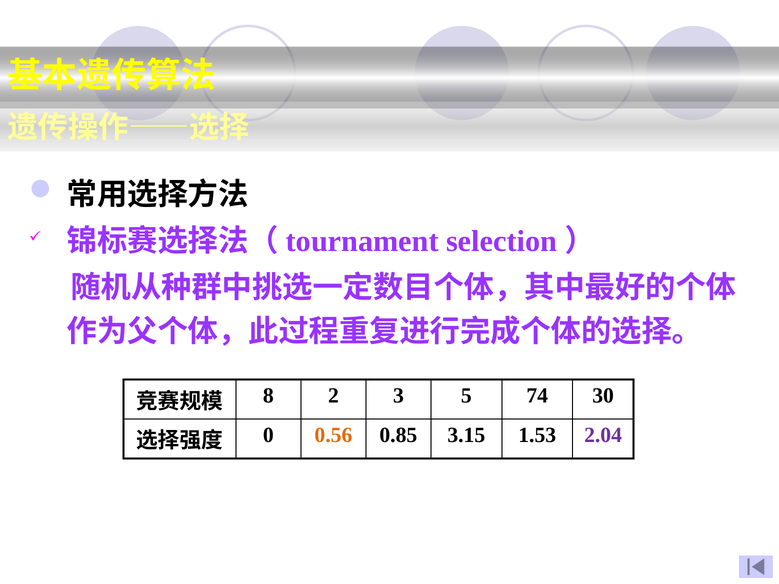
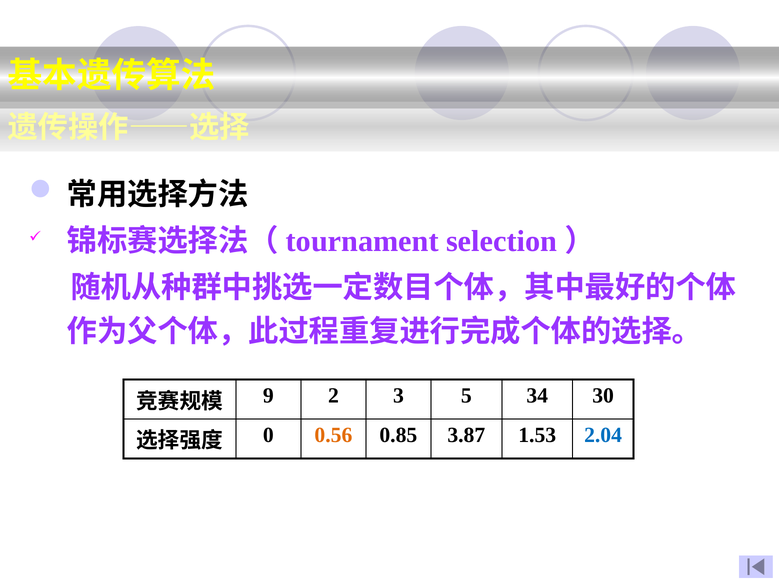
8: 8 -> 9
74: 74 -> 34
3.15: 3.15 -> 3.87
2.04 colour: purple -> blue
